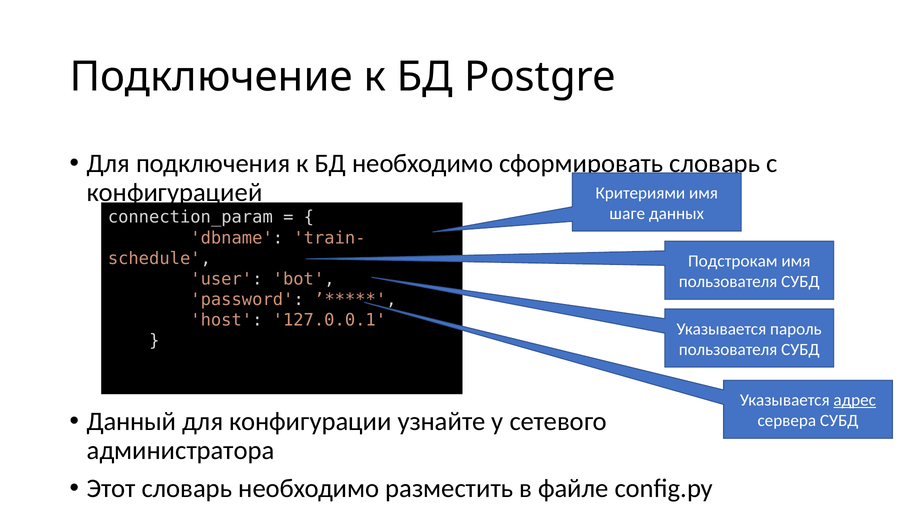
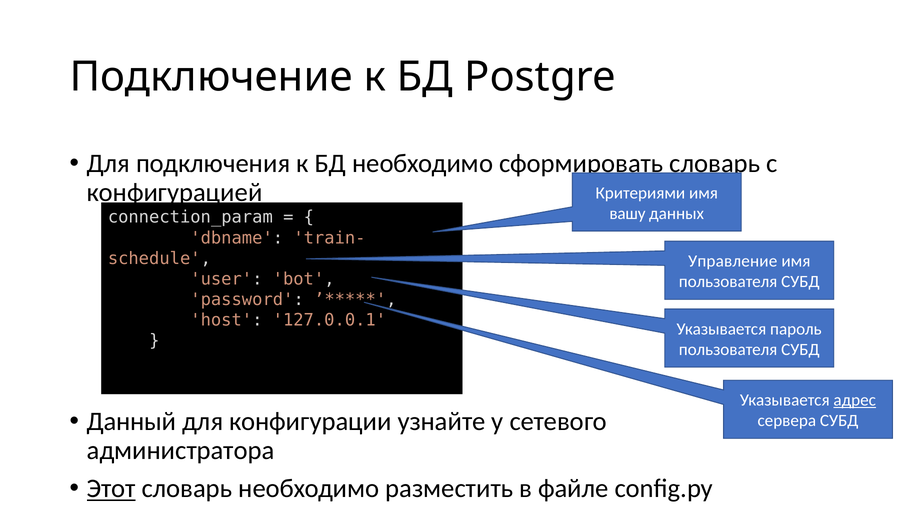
шаге: шаге -> вашу
Подстрокам: Подстрокам -> Управление
Этот underline: none -> present
